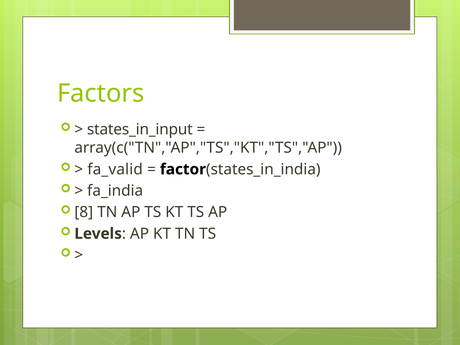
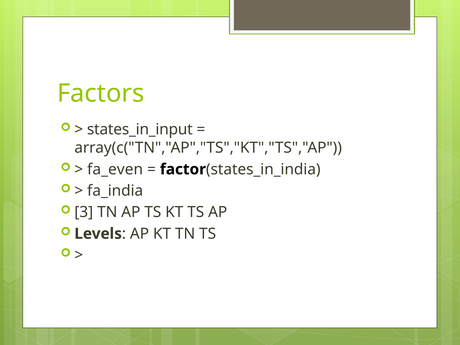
fa_valid: fa_valid -> fa_even
8: 8 -> 3
